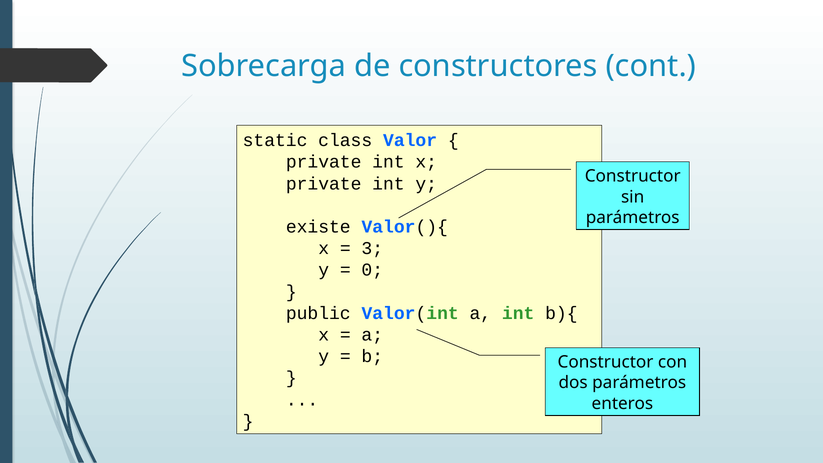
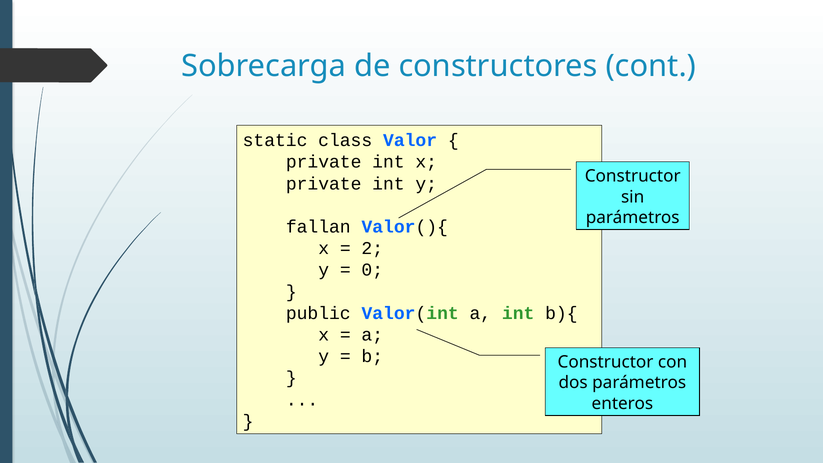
existe: existe -> fallan
3: 3 -> 2
